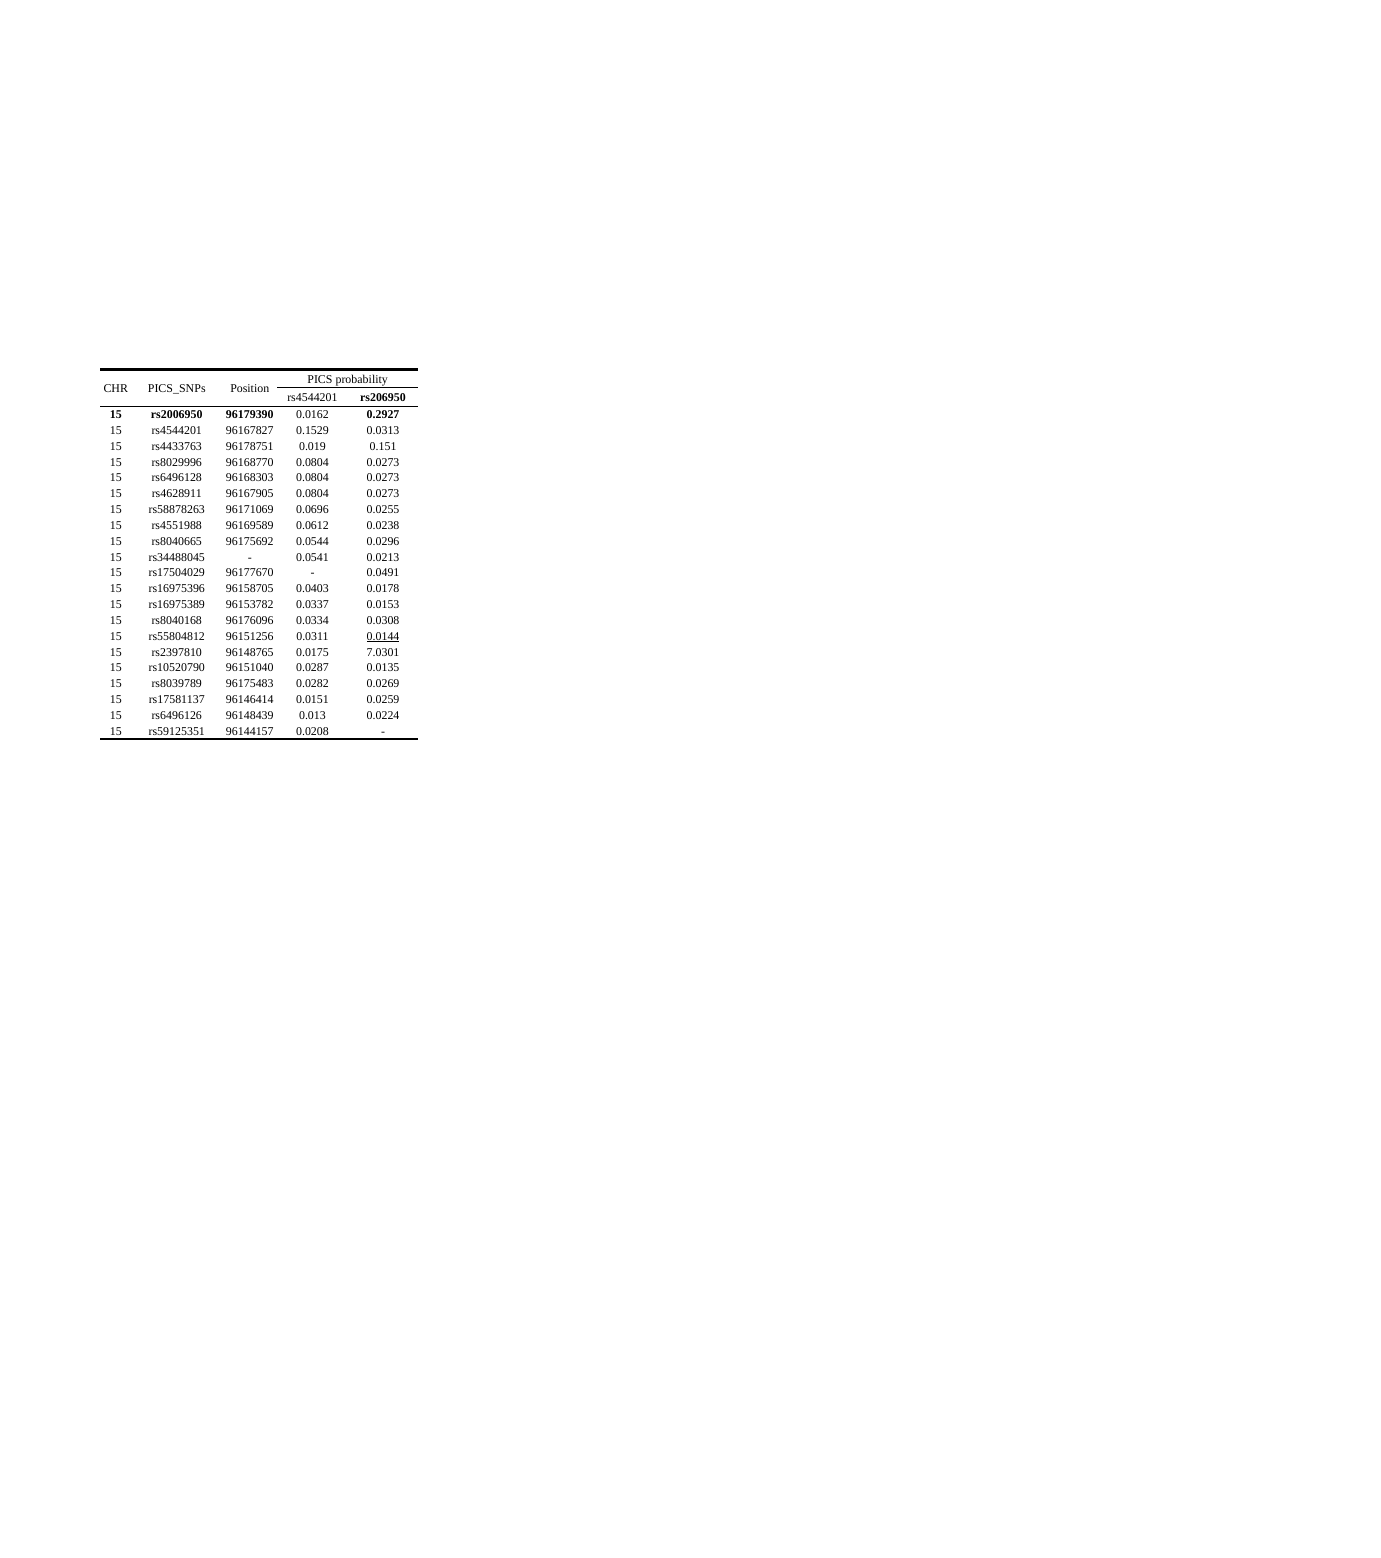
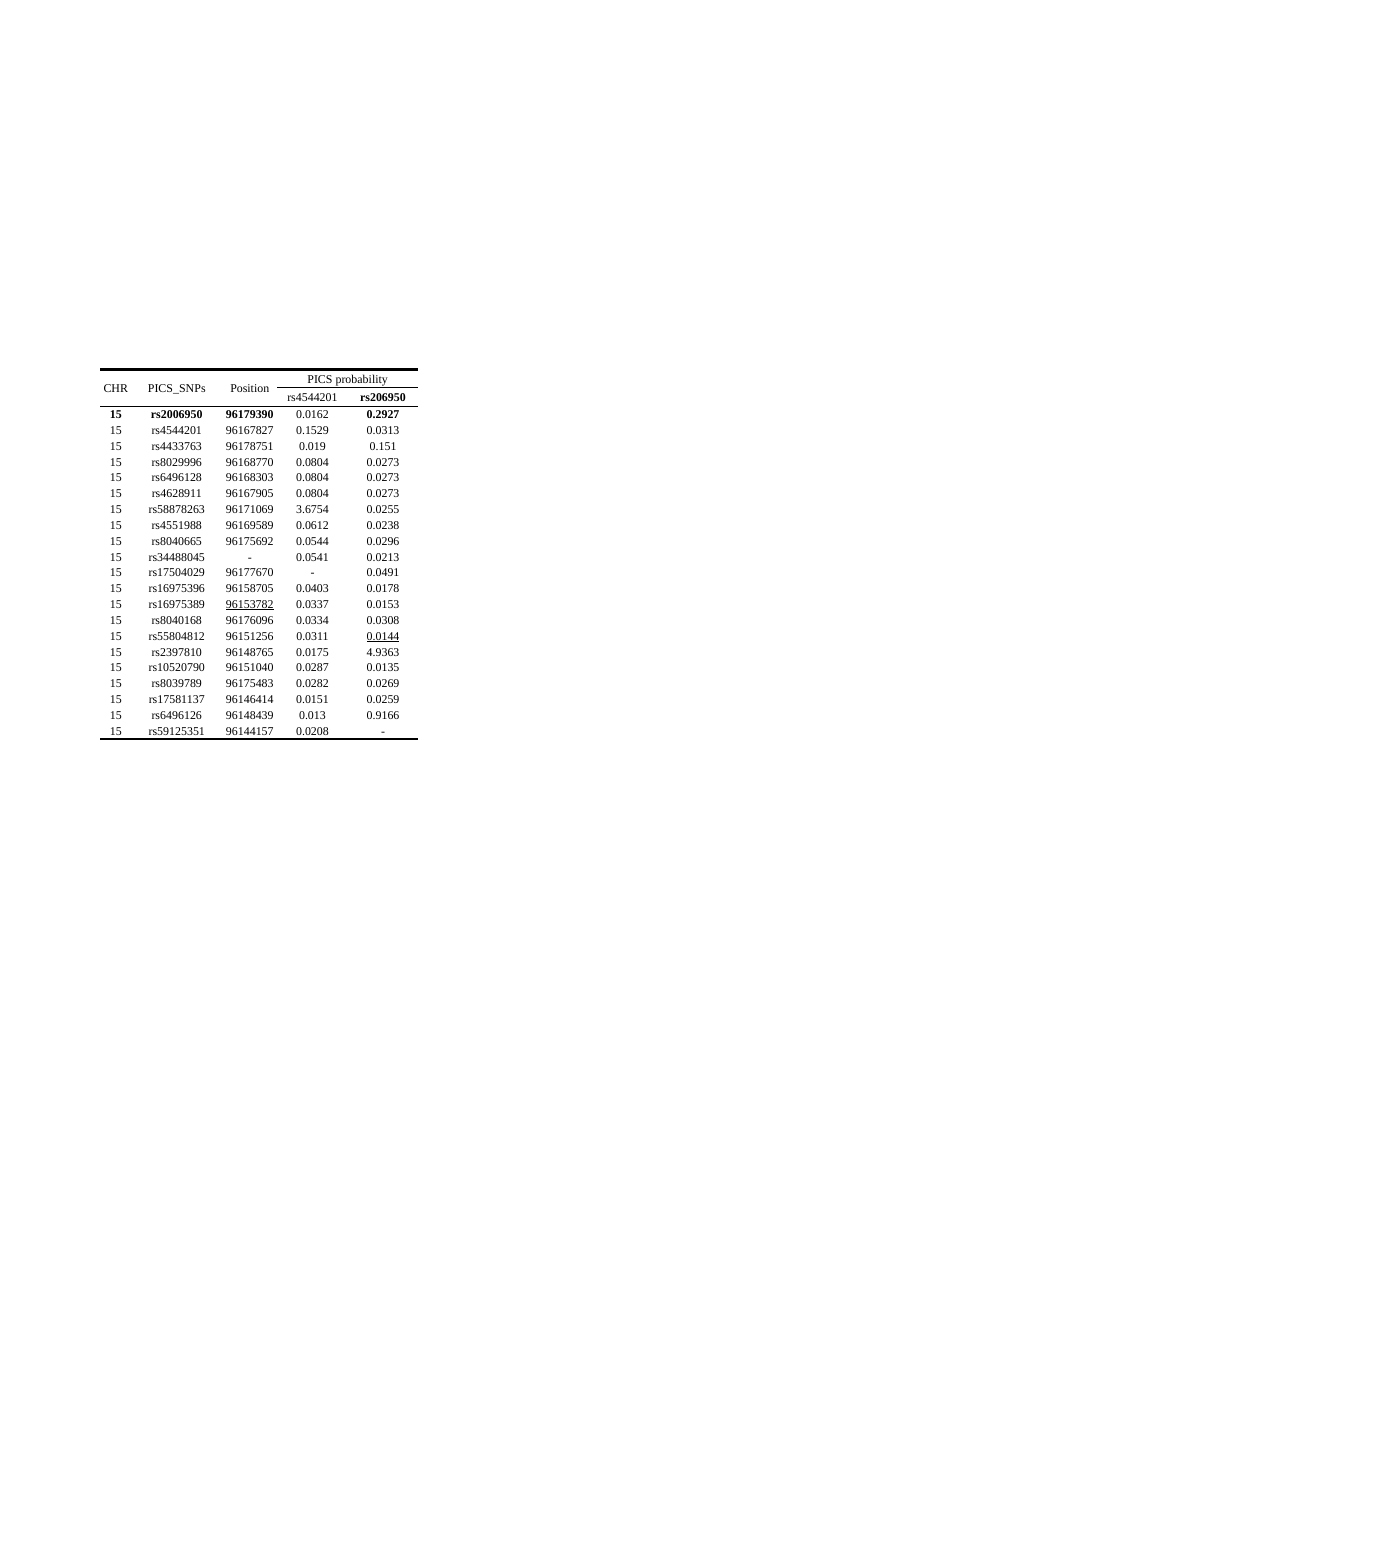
0.0696: 0.0696 -> 3.6754
96153782 underline: none -> present
7.0301: 7.0301 -> 4.9363
0.0224: 0.0224 -> 0.9166
